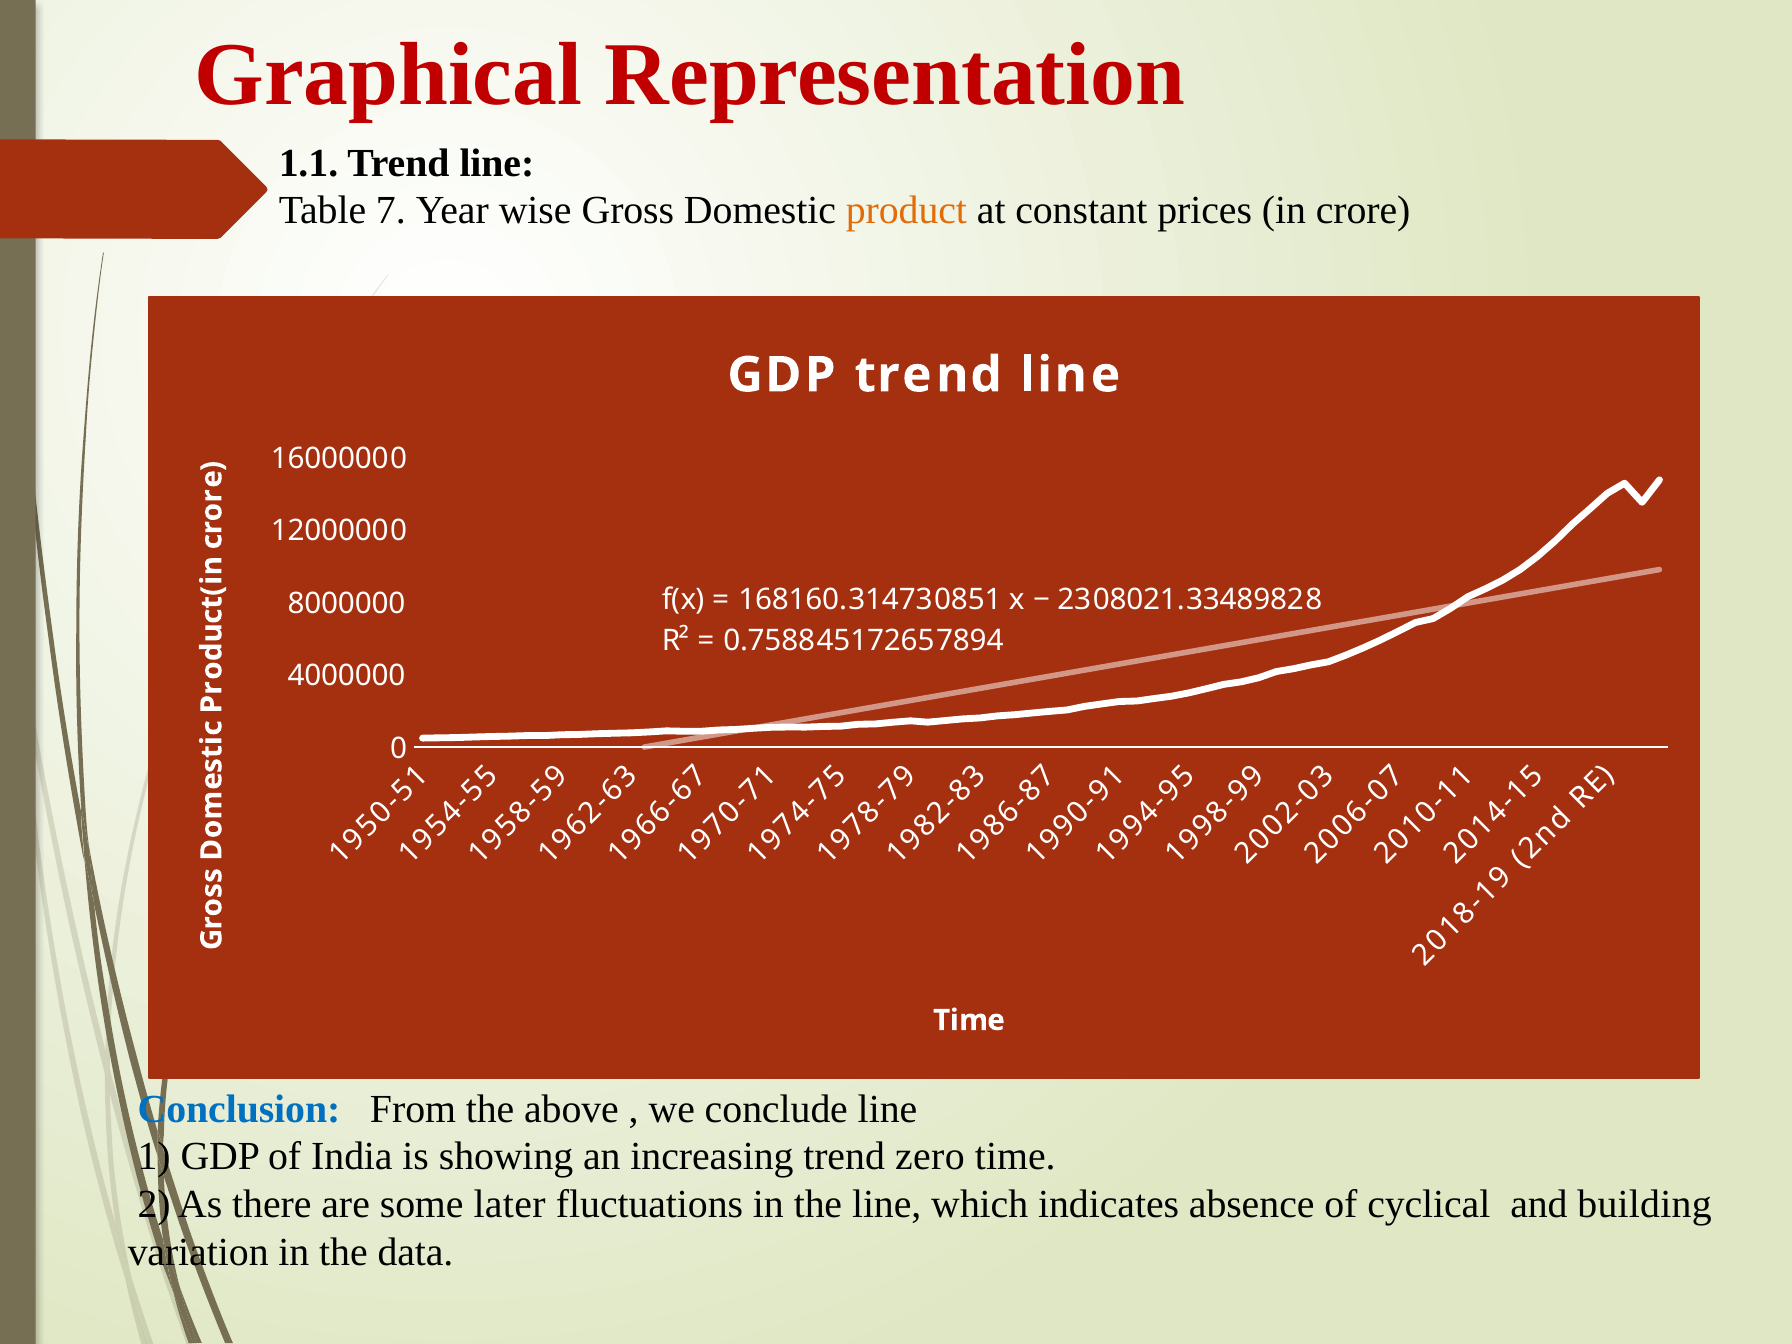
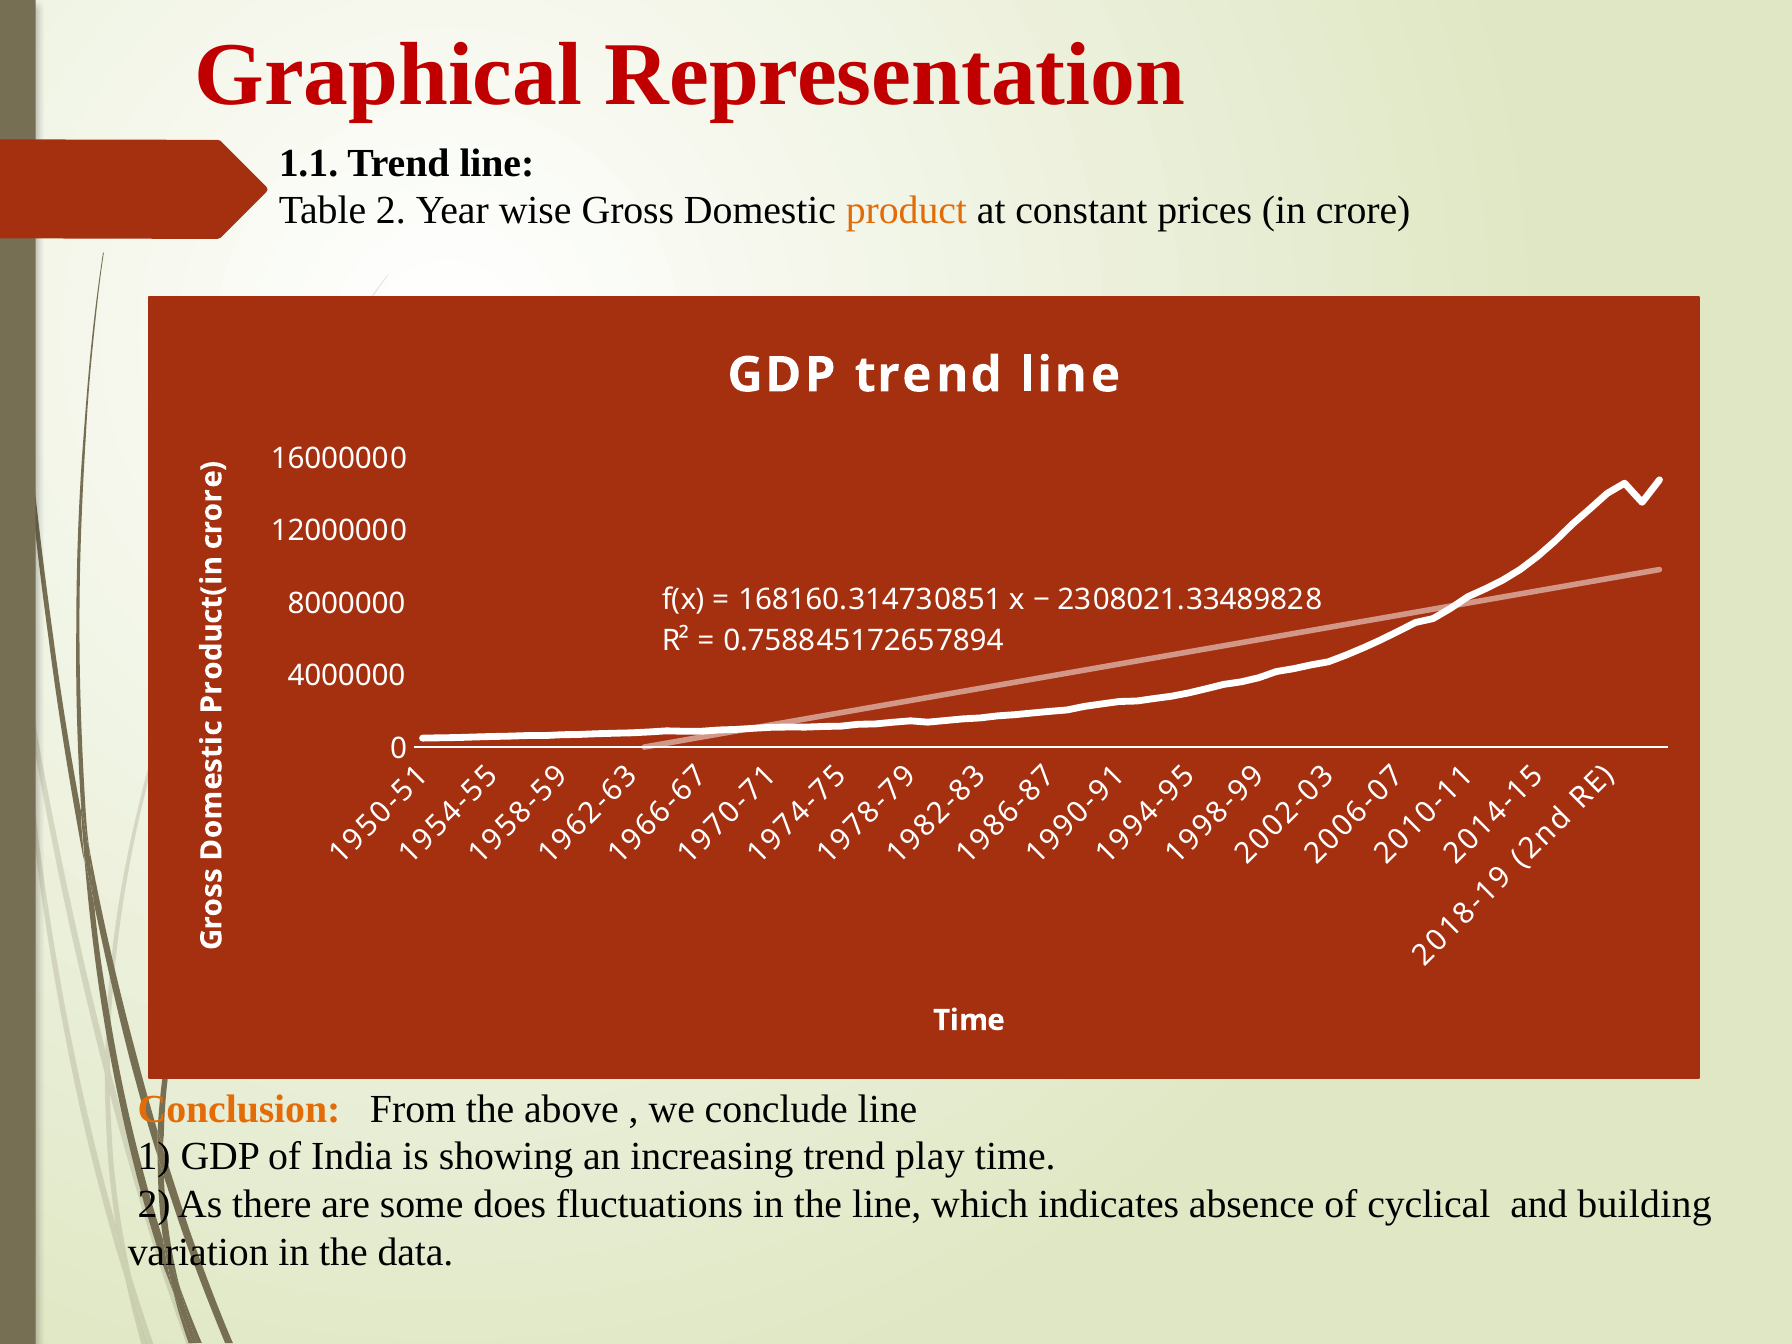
Table 7: 7 -> 2
Conclusion colour: blue -> orange
zero: zero -> play
later: later -> does
